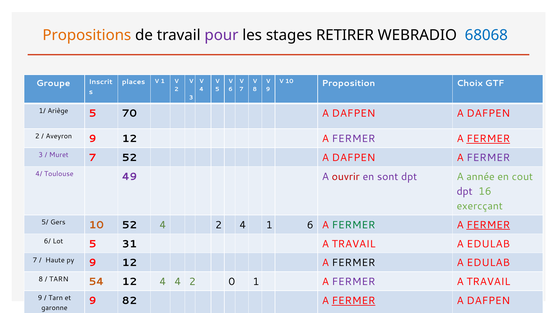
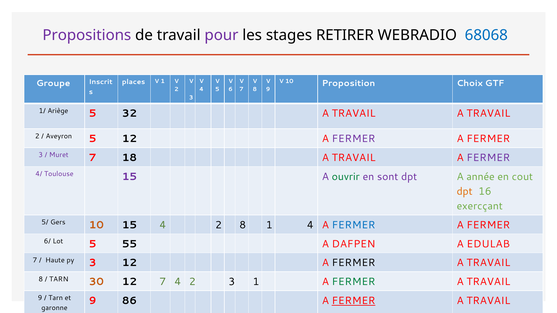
Propositions colour: orange -> purple
70: 70 -> 32
DAFPEN at (354, 114): DAFPEN -> TRAVAIL
DAFPEN at (488, 114): DAFPEN -> TRAVAIL
Aveyron 9: 9 -> 5
FERMER at (488, 139) underline: present -> none
7 52: 52 -> 18
DAFPEN at (354, 158): DAFPEN -> TRAVAIL
Toulouse 49: 49 -> 15
ouvrir colour: red -> green
dpt at (465, 192) colour: purple -> orange
10 52: 52 -> 15
2 4: 4 -> 8
1 6: 6 -> 4
FERMER at (354, 225) colour: green -> blue
FERMER at (488, 225) underline: present -> none
31: 31 -> 55
TRAVAIL at (354, 244): TRAVAIL -> DAFPEN
py 9: 9 -> 3
EDULAB at (488, 263): EDULAB -> TRAVAIL
54: 54 -> 30
12 4: 4 -> 7
2 0: 0 -> 3
FERMER at (354, 282) colour: purple -> green
82: 82 -> 86
DAFPEN at (488, 301): DAFPEN -> TRAVAIL
